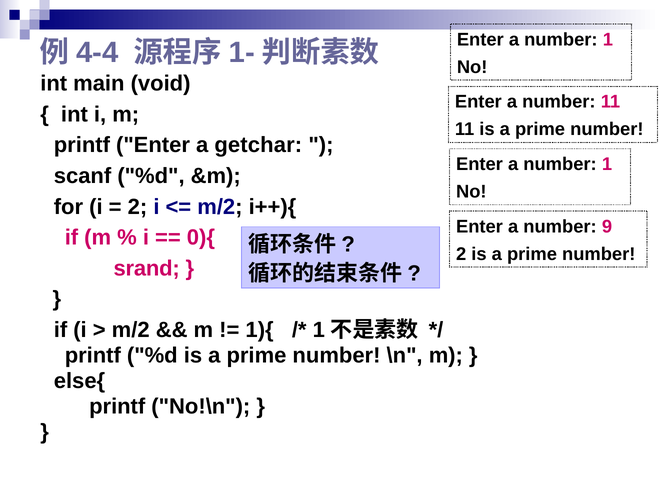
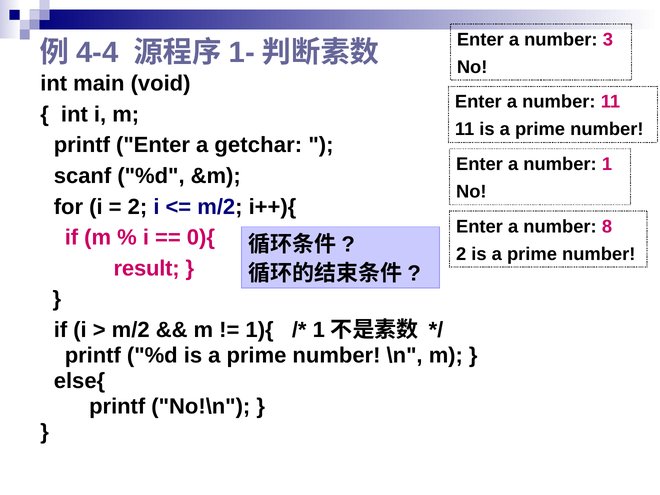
1 at (608, 40): 1 -> 3
9: 9 -> 8
srand: srand -> result
